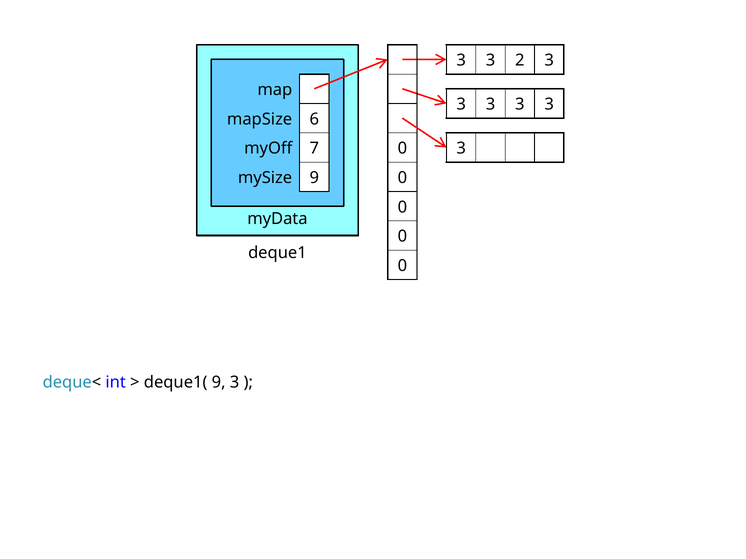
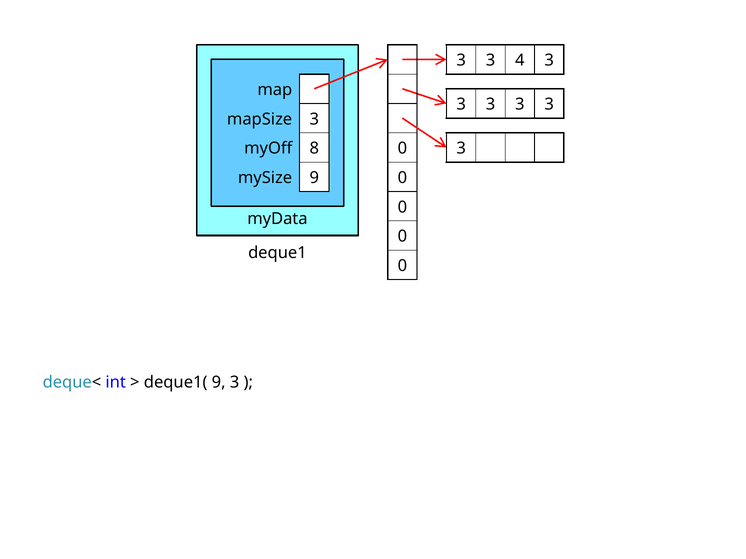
2: 2 -> 4
mapSize 6: 6 -> 3
7: 7 -> 8
